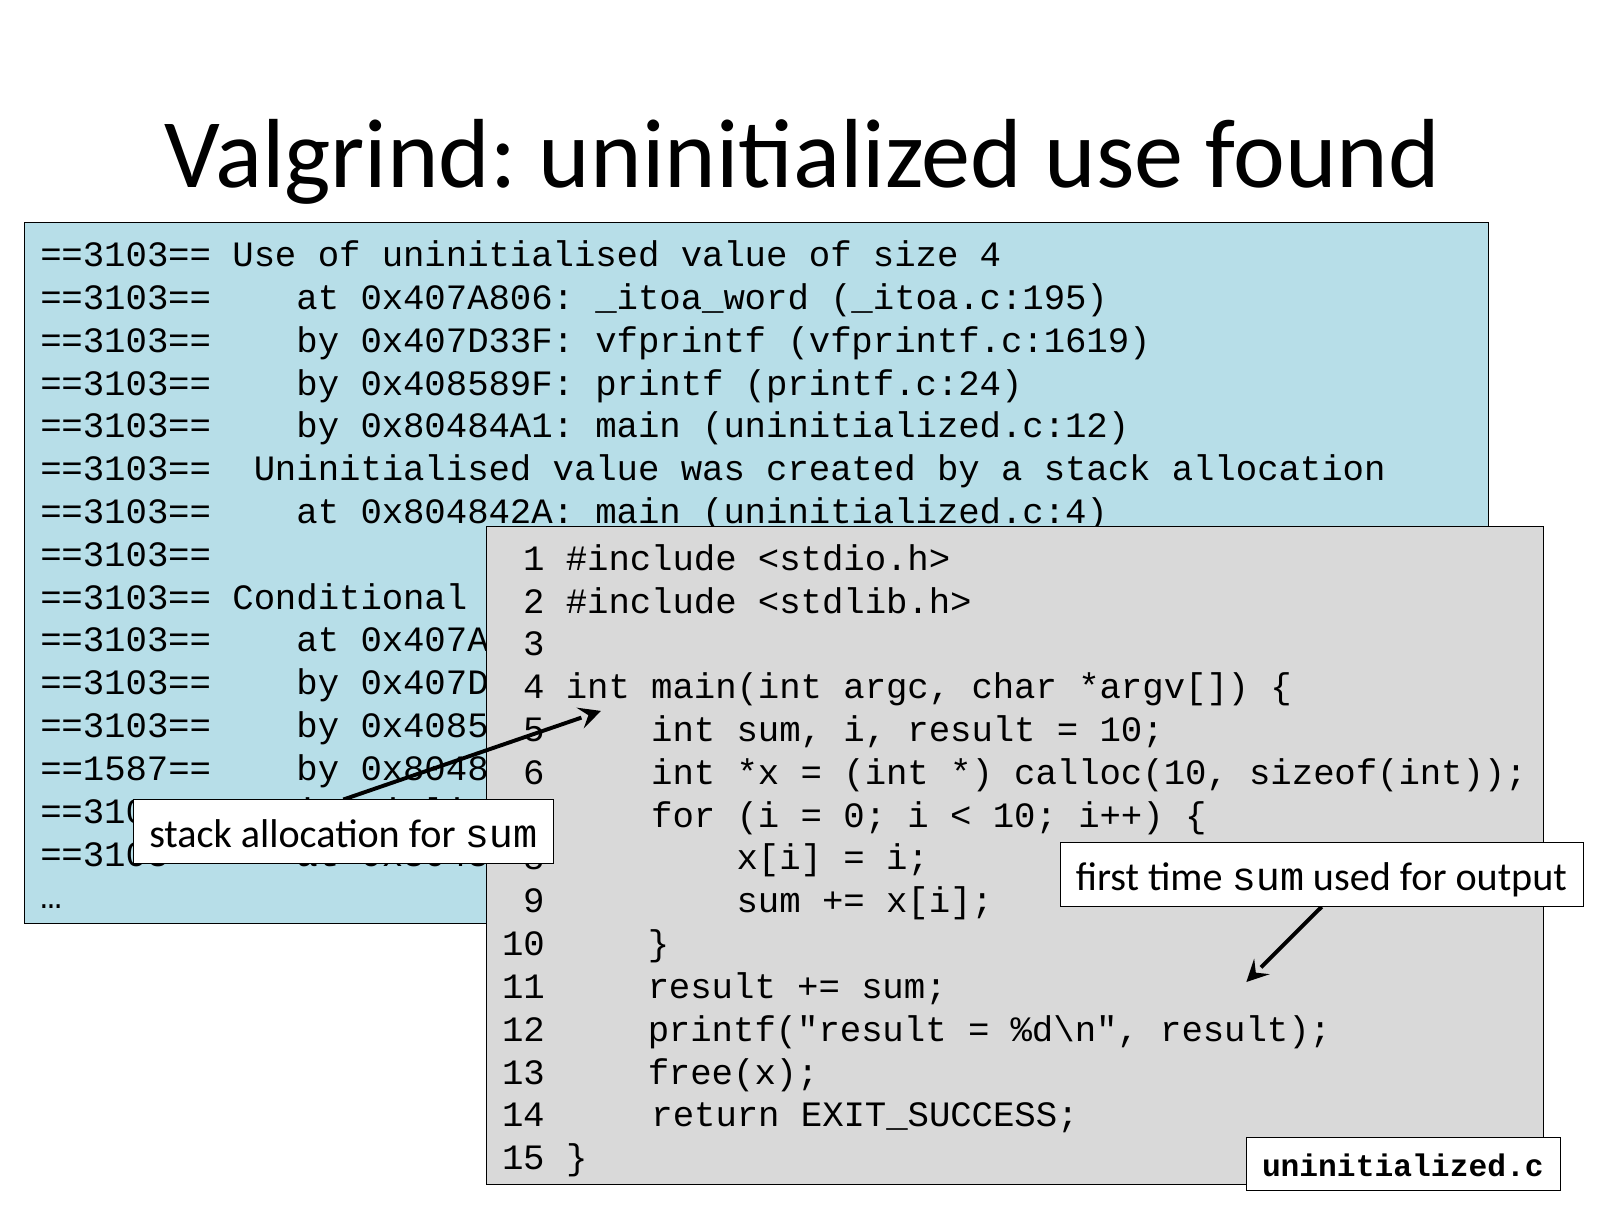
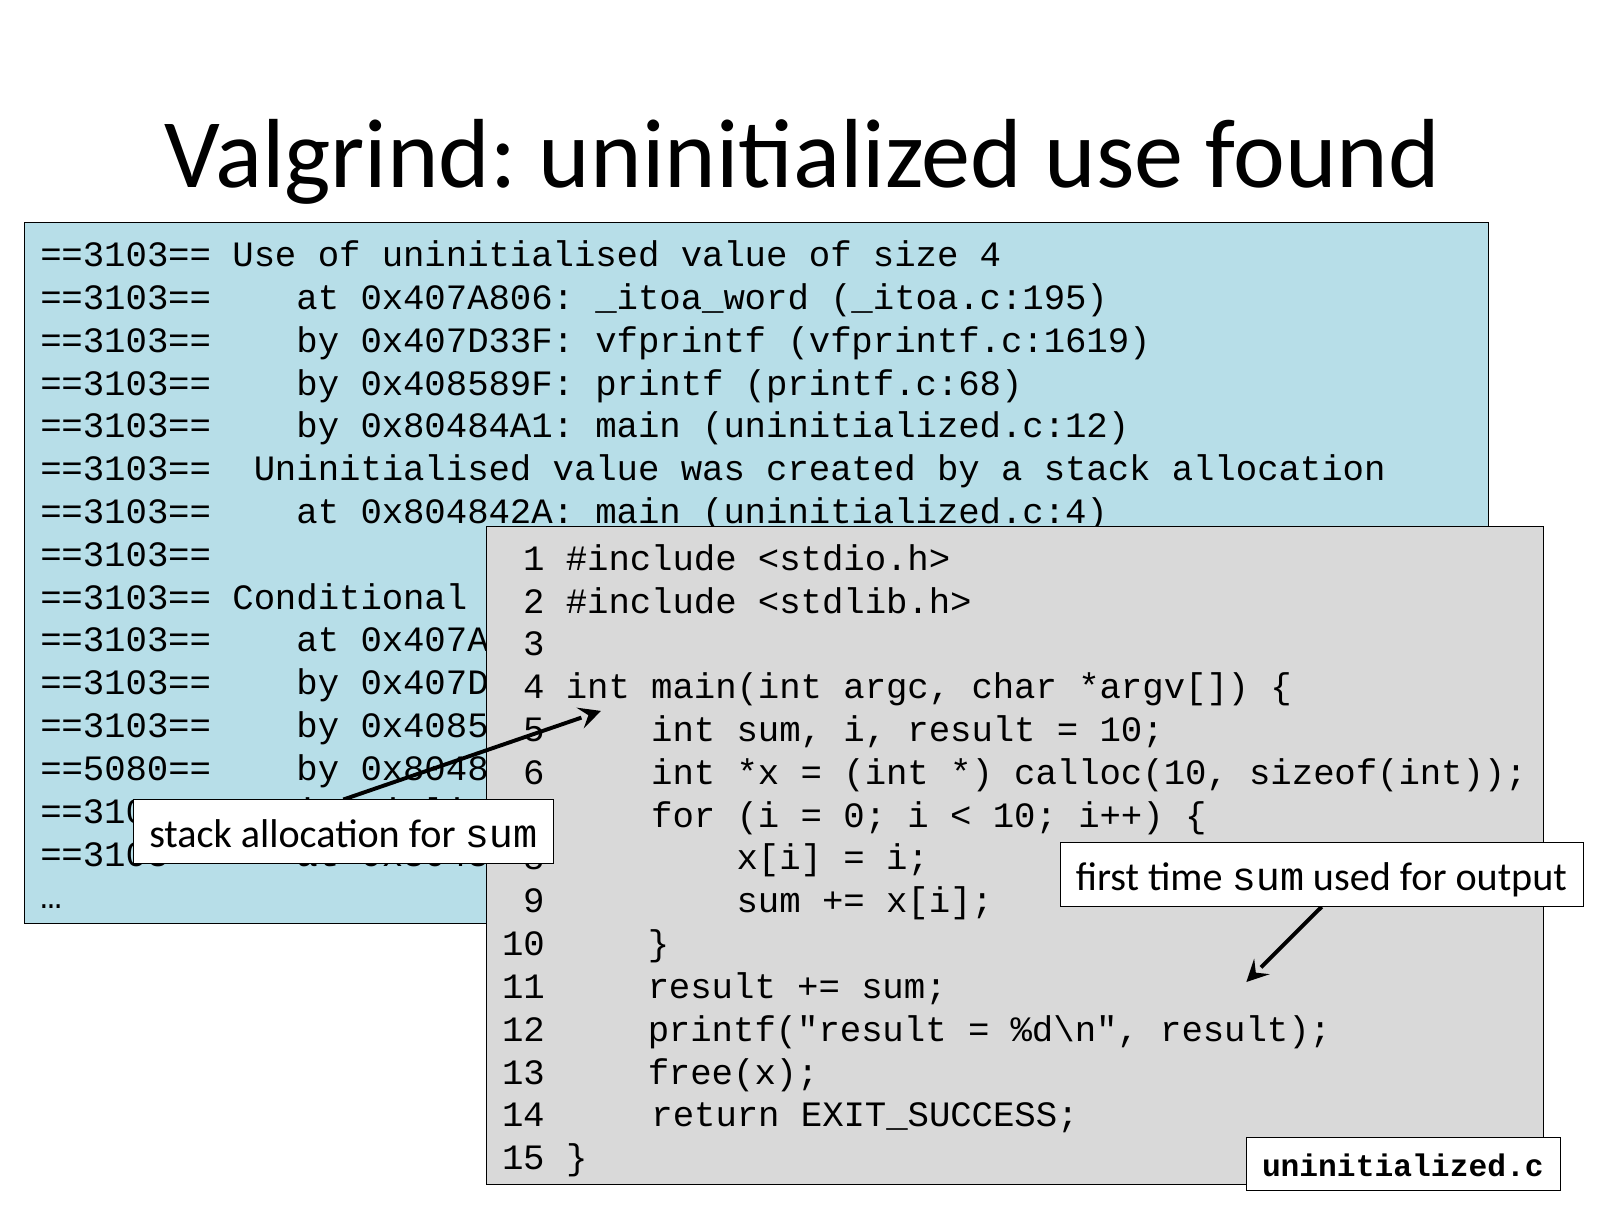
printf.c:24: printf.c:24 -> printf.c:68
==1587==: ==1587== -> ==5080==
